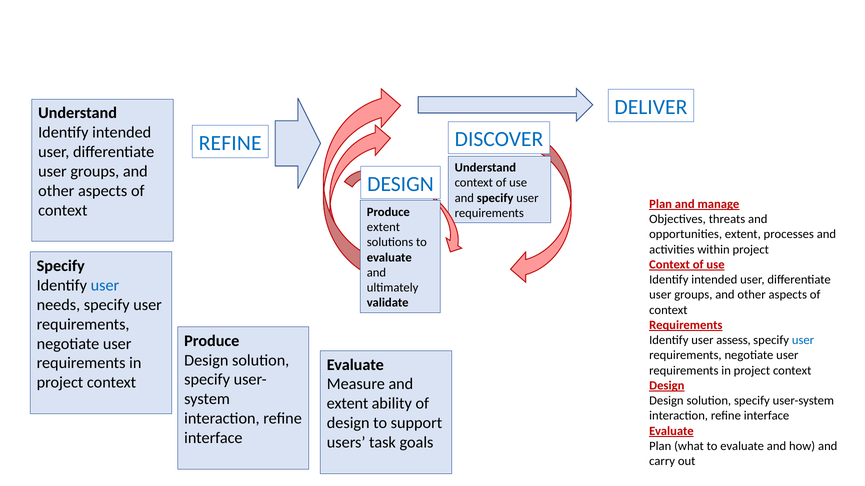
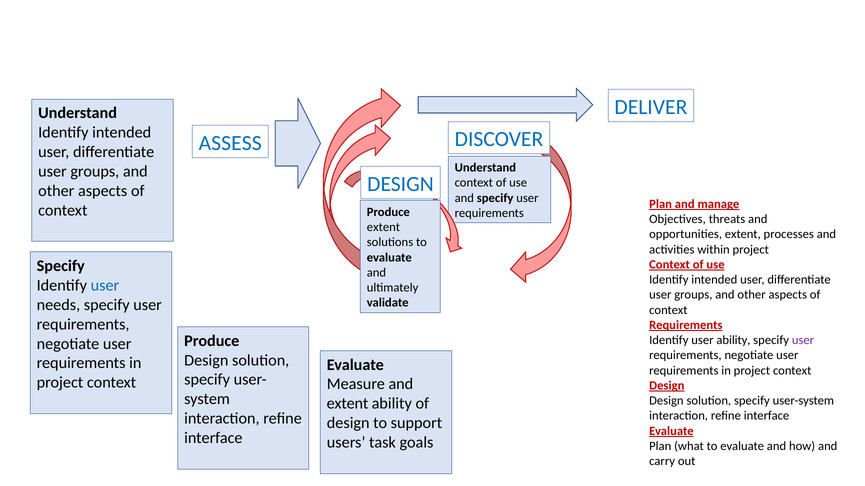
REFINE at (230, 143): REFINE -> ASSESS
user assess: assess -> ability
user at (803, 341) colour: blue -> purple
